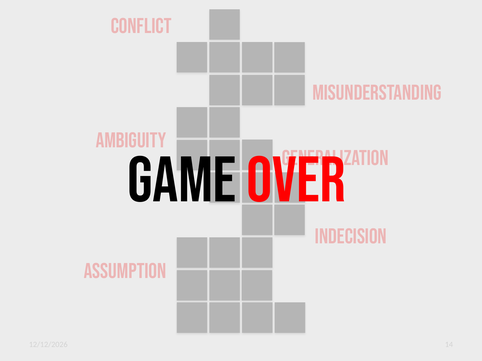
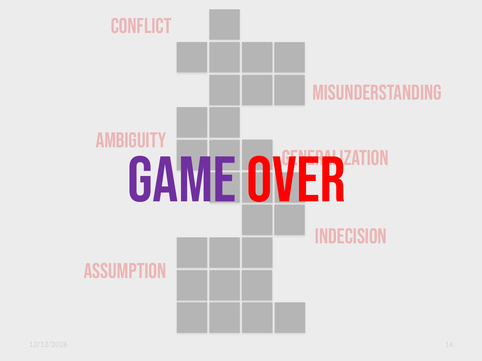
GAME colour: black -> purple
